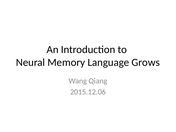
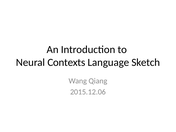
Memory: Memory -> Contexts
Grows: Grows -> Sketch
